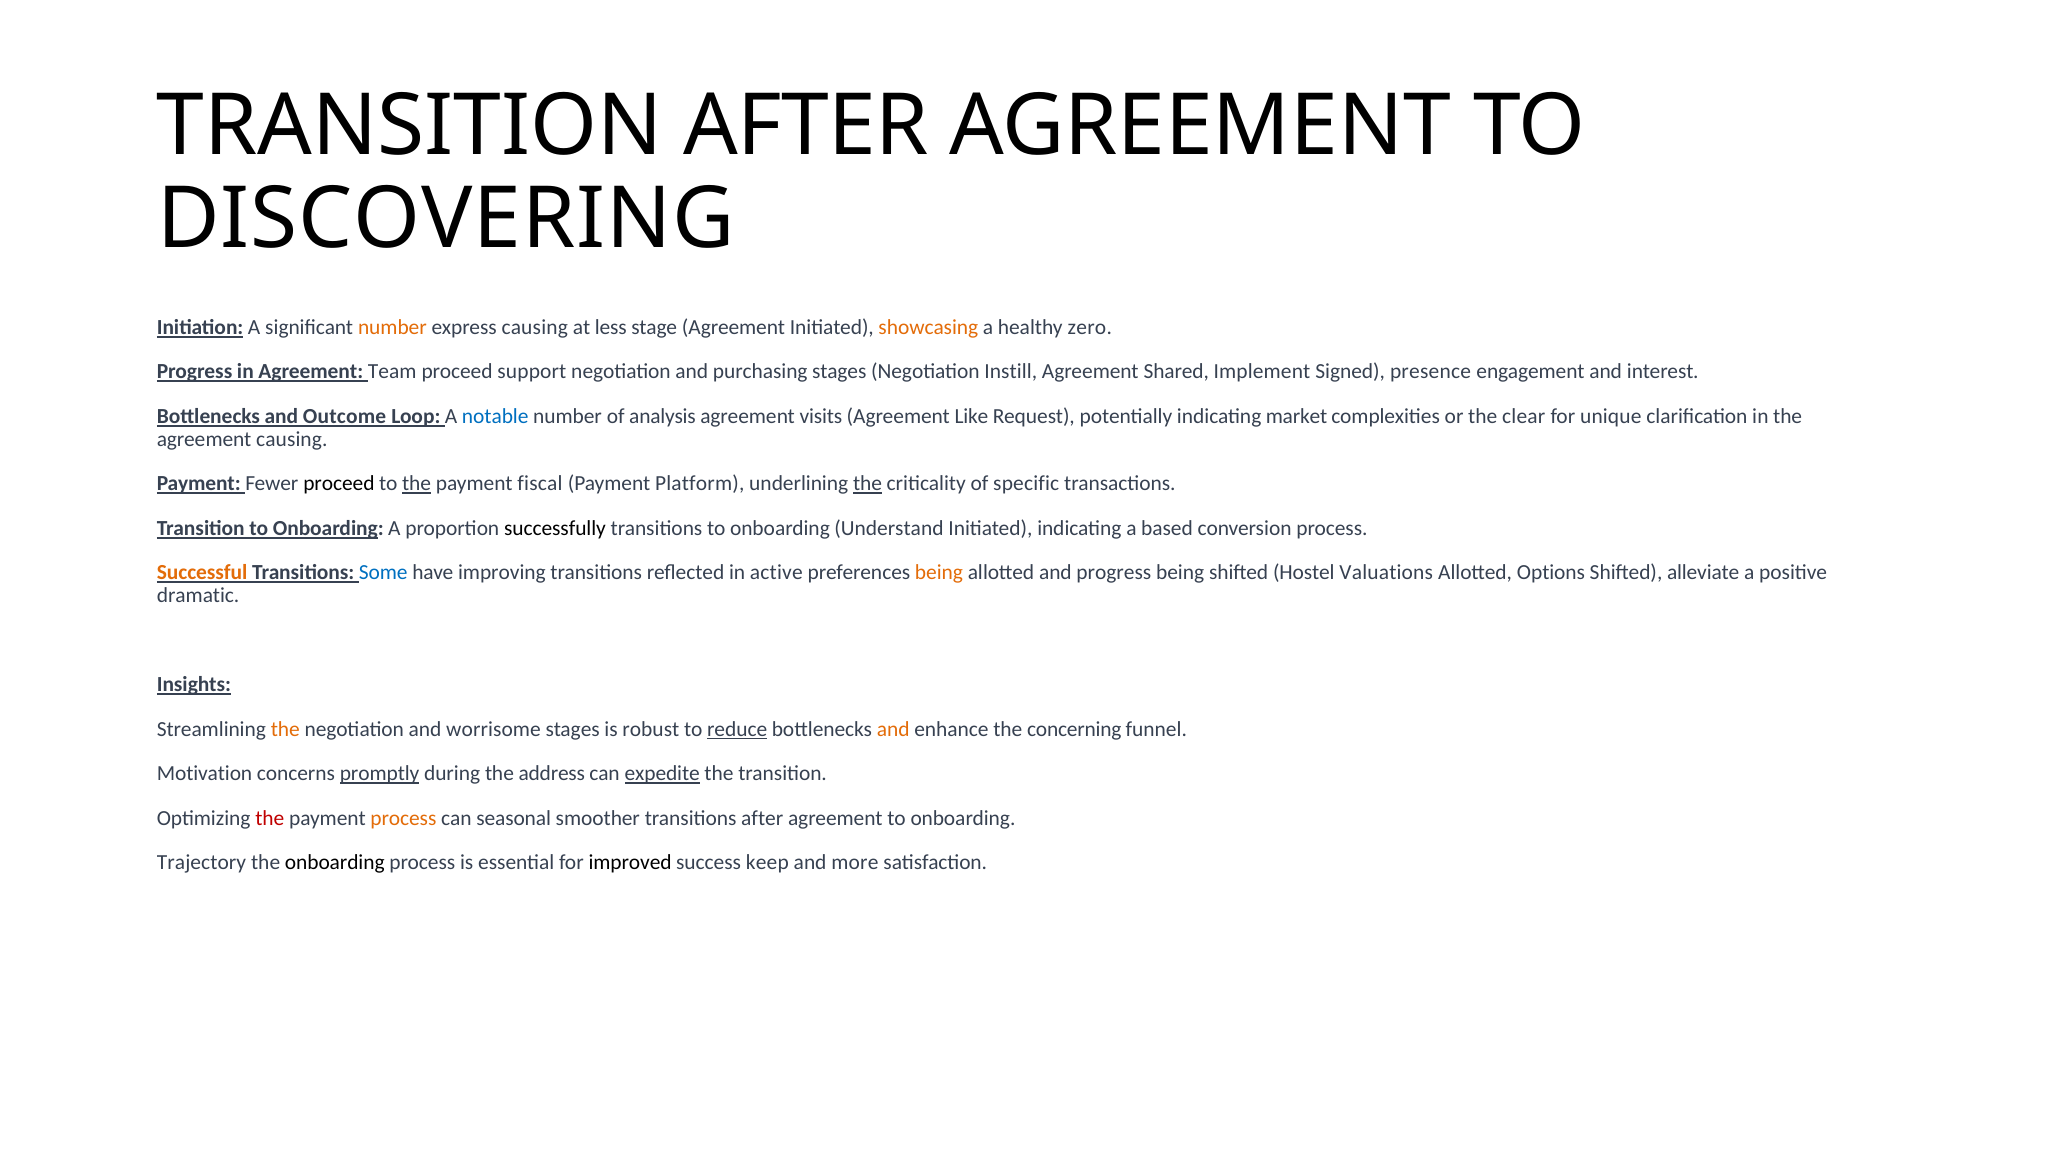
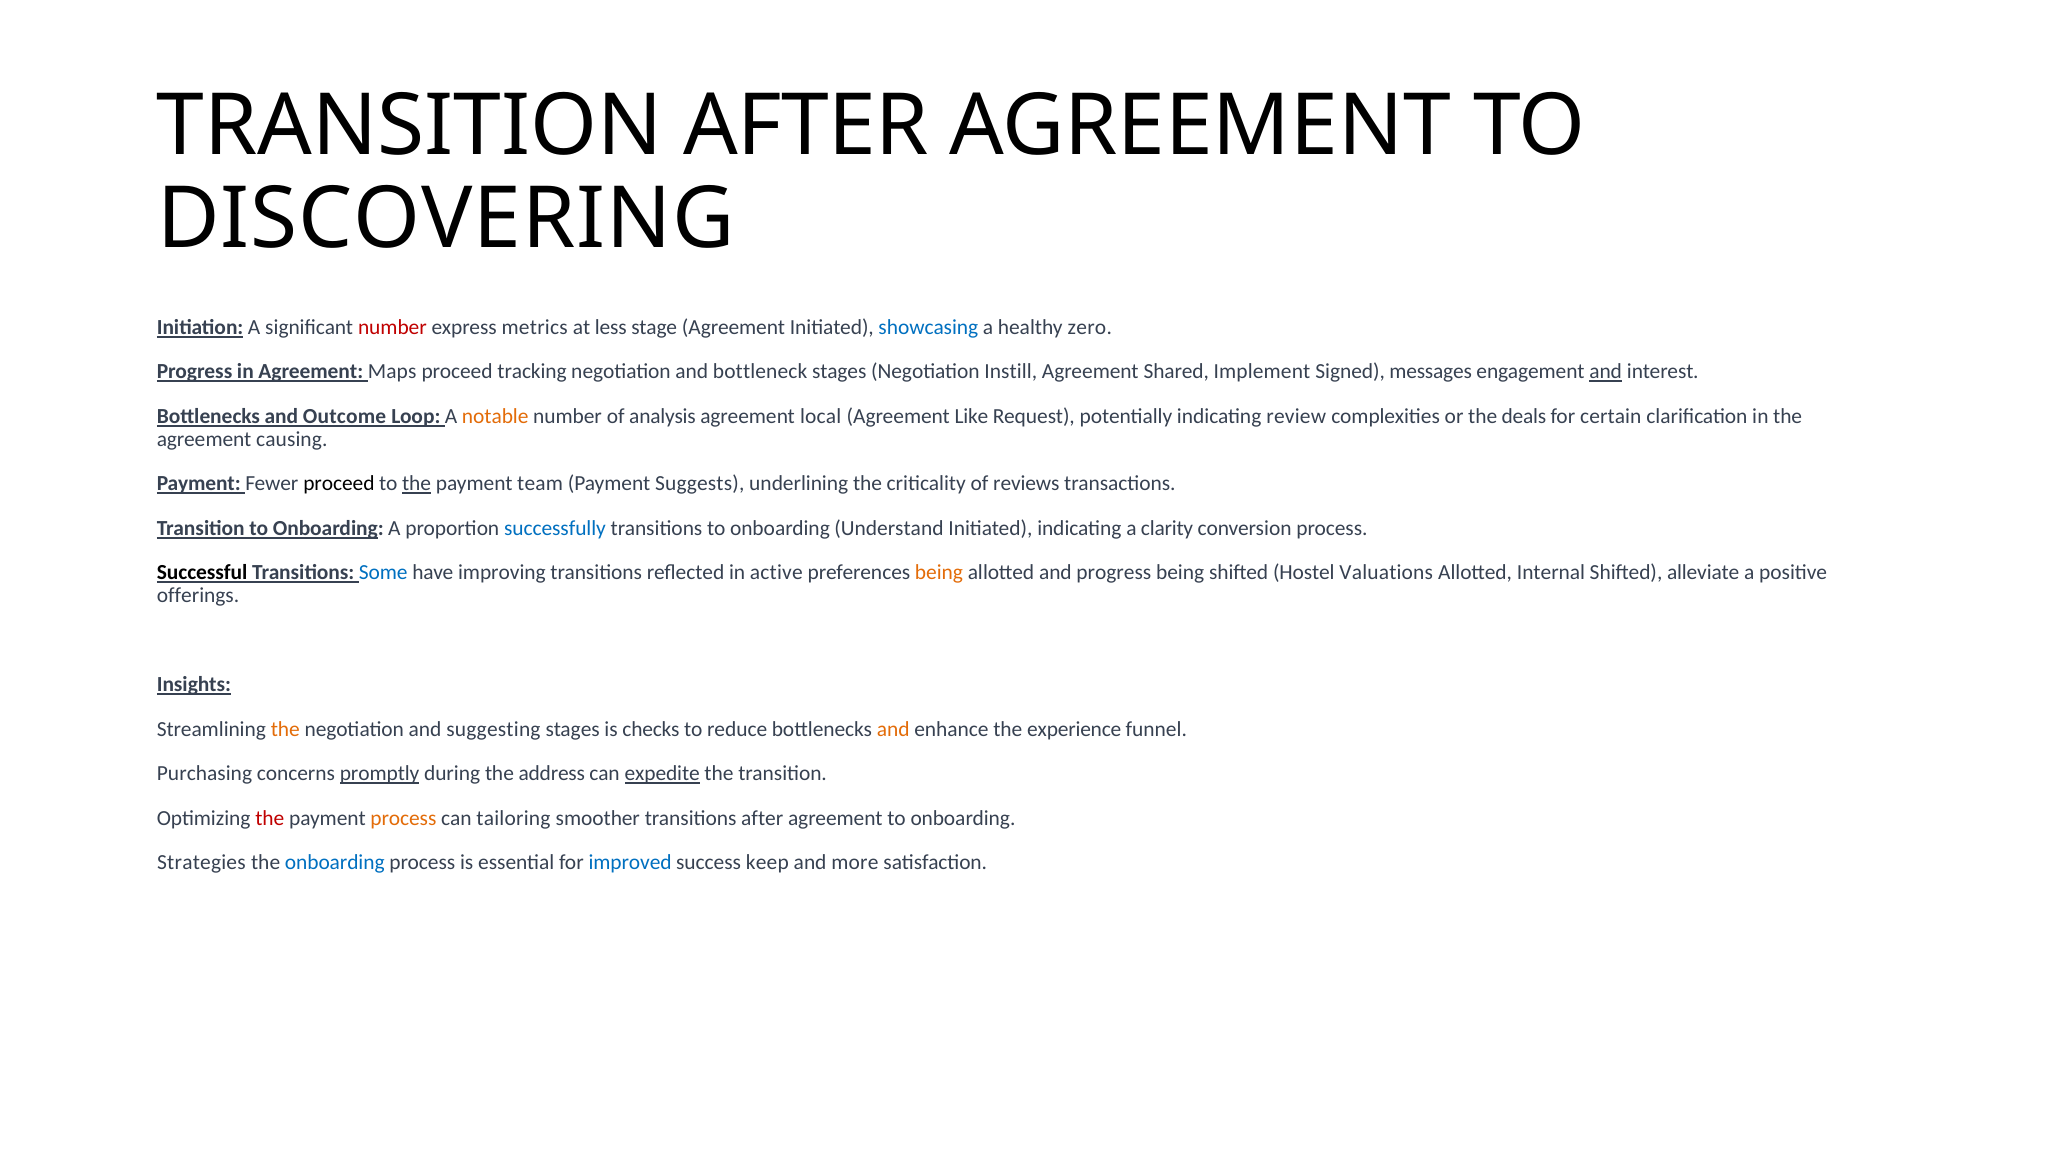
number at (392, 327) colour: orange -> red
express causing: causing -> metrics
showcasing colour: orange -> blue
Team: Team -> Maps
support: support -> tracking
purchasing: purchasing -> bottleneck
presence: presence -> messages
and at (1606, 372) underline: none -> present
notable colour: blue -> orange
visits: visits -> local
market: market -> review
clear: clear -> deals
unique: unique -> certain
fiscal: fiscal -> team
Platform: Platform -> Suggests
the at (868, 484) underline: present -> none
specific: specific -> reviews
successfully colour: black -> blue
based: based -> clarity
Successful colour: orange -> black
Options: Options -> Internal
dramatic: dramatic -> offerings
worrisome: worrisome -> suggesting
robust: robust -> checks
reduce underline: present -> none
concerning: concerning -> experience
Motivation: Motivation -> Purchasing
seasonal: seasonal -> tailoring
Trajectory: Trajectory -> Strategies
onboarding at (335, 862) colour: black -> blue
improved colour: black -> blue
